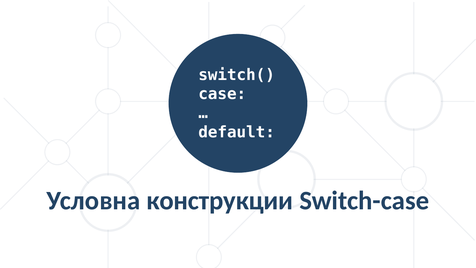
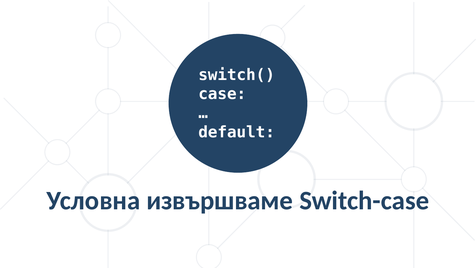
конструкции: конструкции -> извършваме
